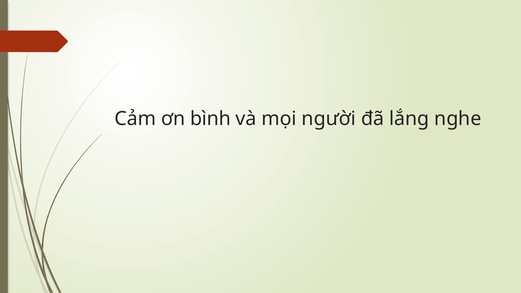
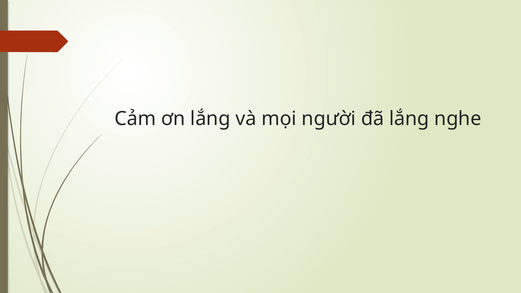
ơn bình: bình -> lắng
